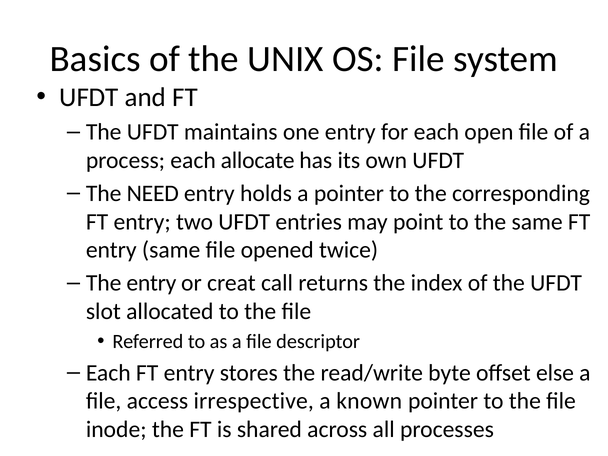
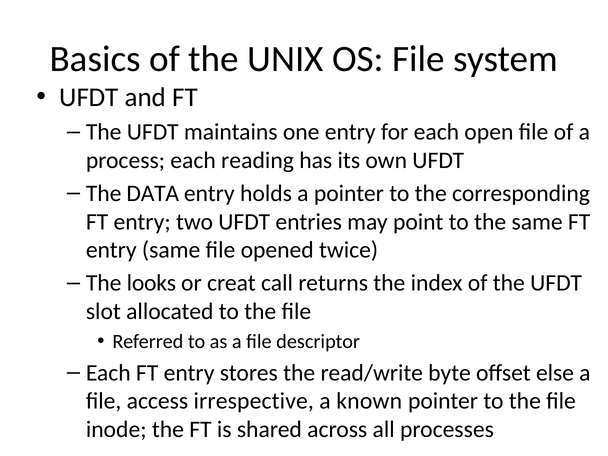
allocate: allocate -> reading
NEED: NEED -> DATA
The entry: entry -> looks
